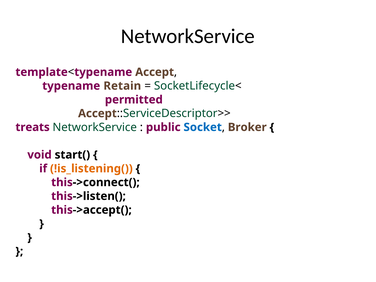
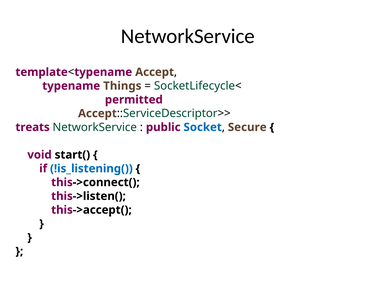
Retain: Retain -> Things
Broker: Broker -> Secure
!is_listening( colour: orange -> blue
